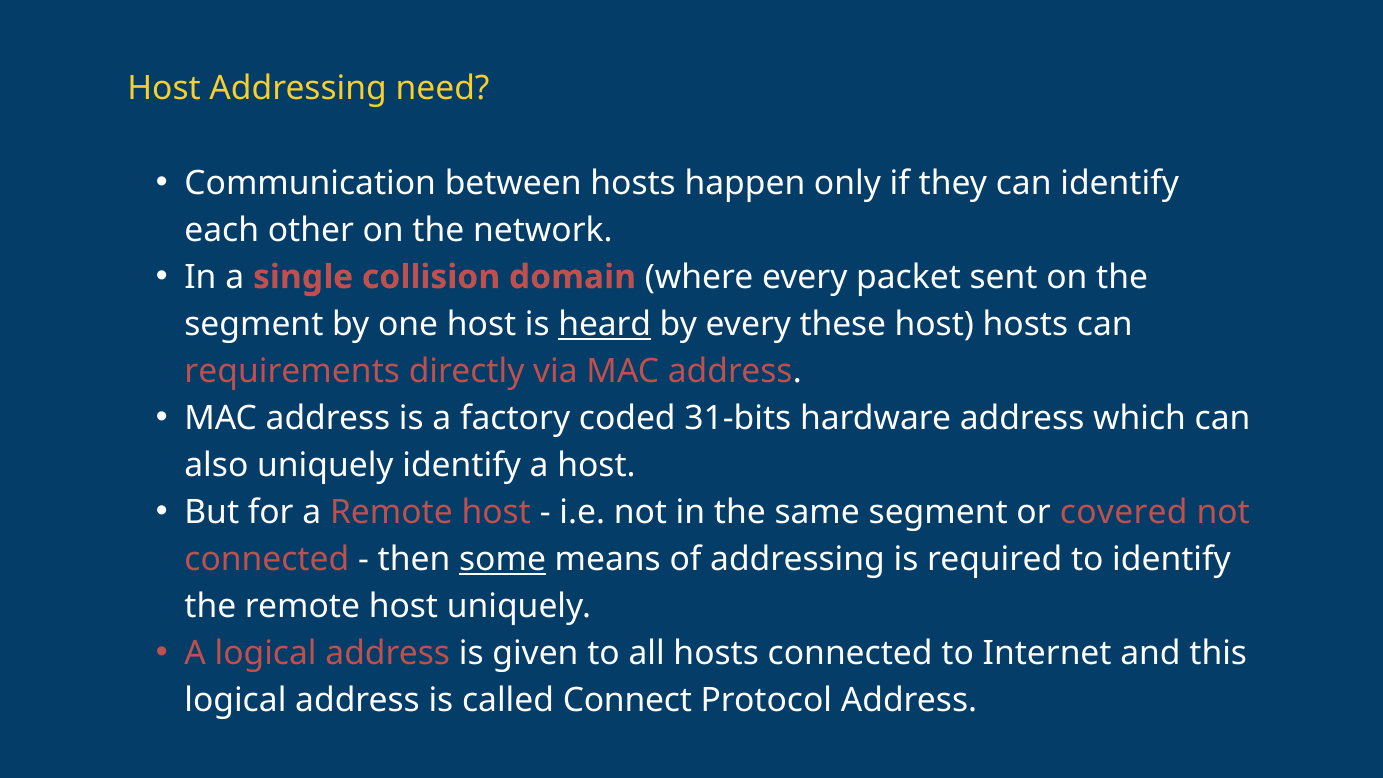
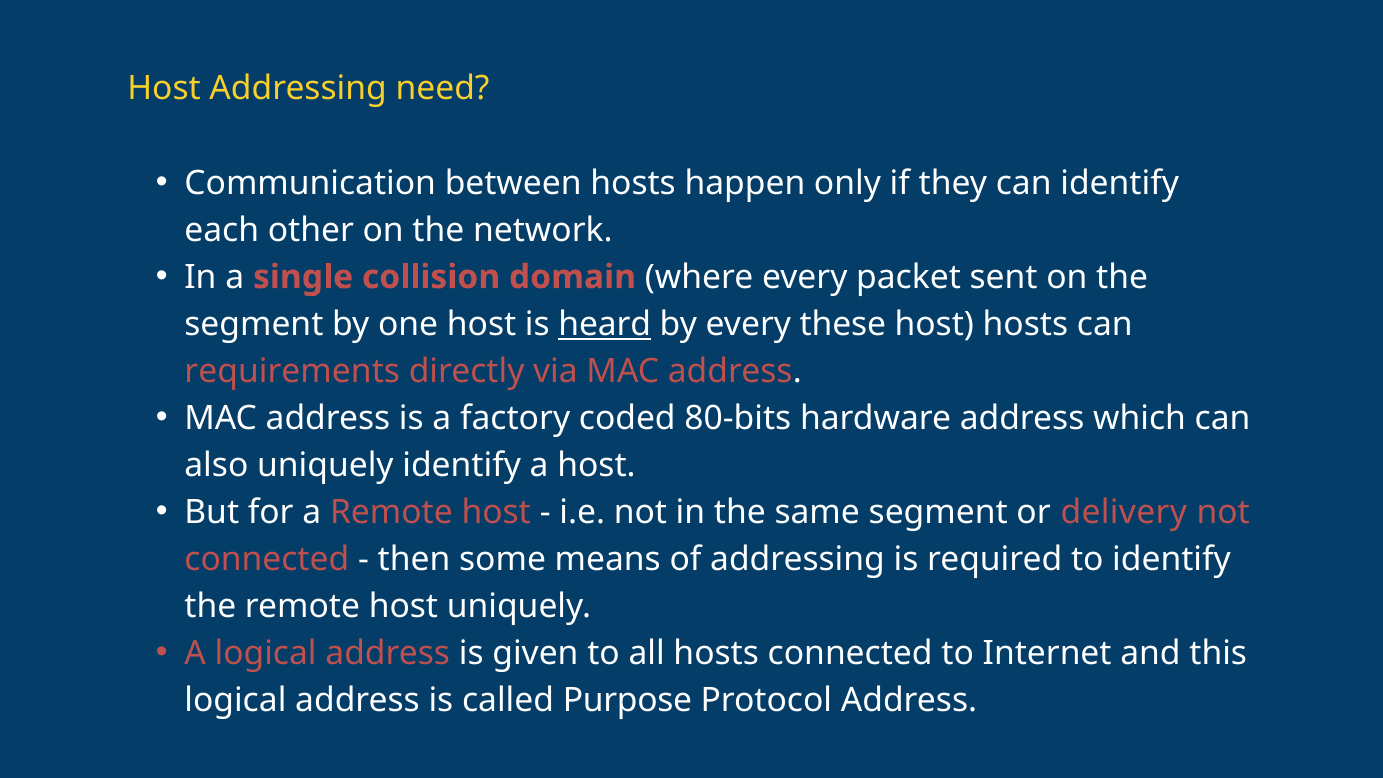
31-bits: 31-bits -> 80-bits
covered: covered -> delivery
some underline: present -> none
Connect: Connect -> Purpose
